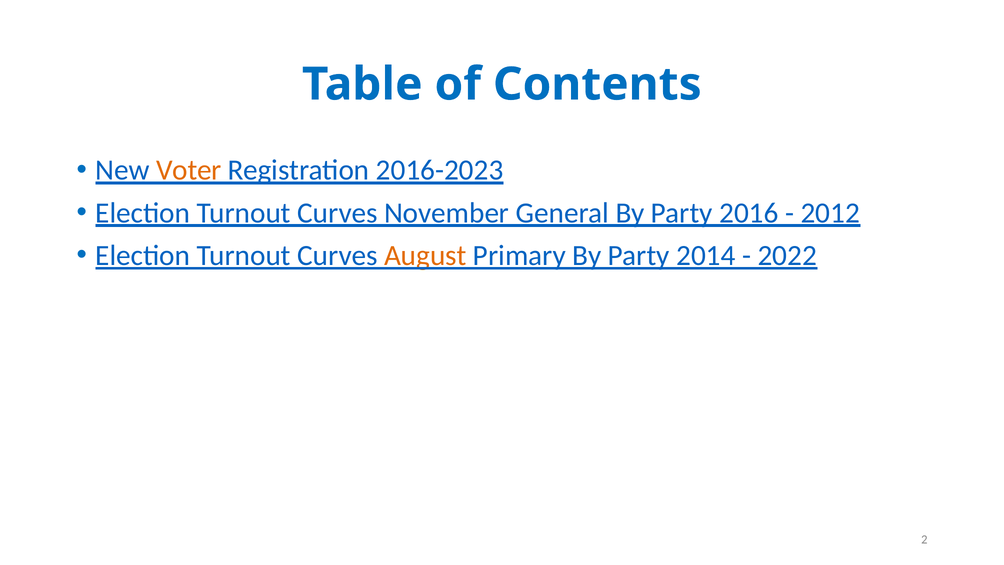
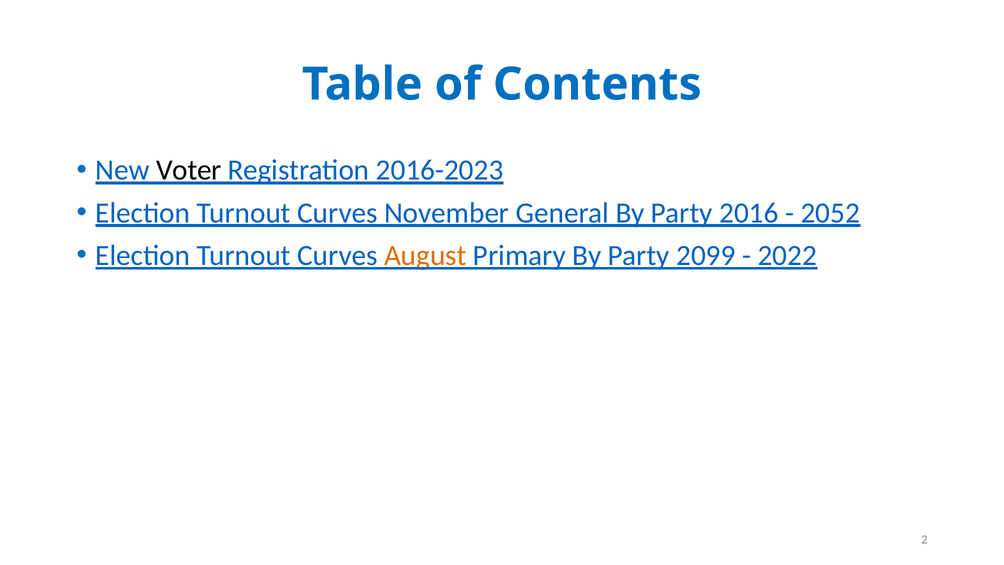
Voter colour: orange -> black
2012: 2012 -> 2052
2014: 2014 -> 2099
